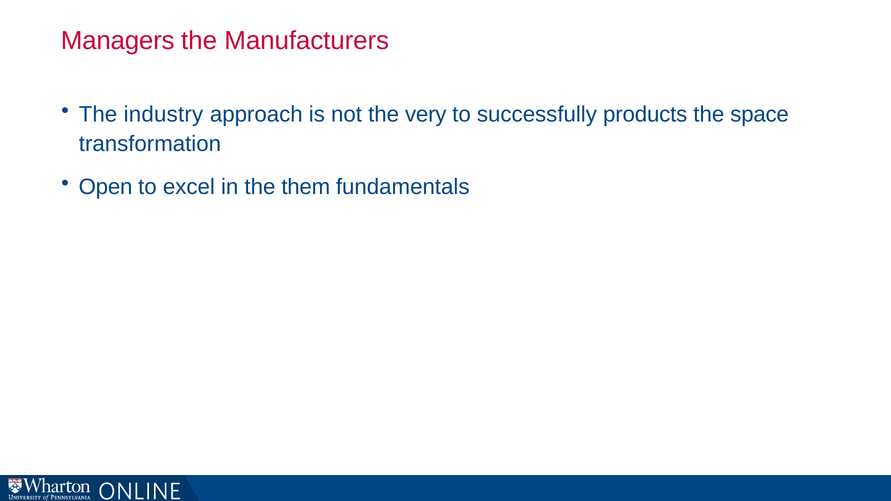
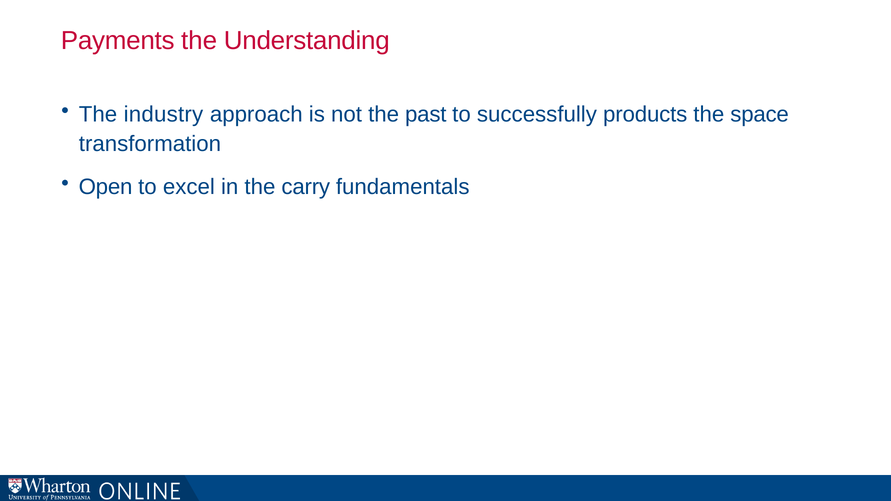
Managers: Managers -> Payments
Manufacturers: Manufacturers -> Understanding
very: very -> past
them: them -> carry
